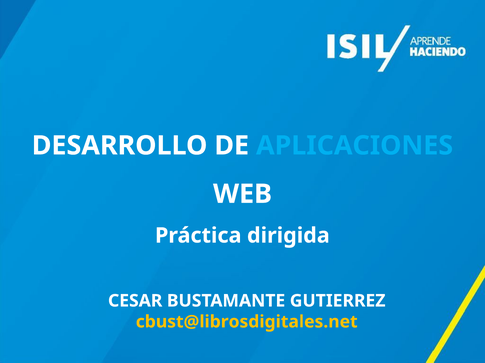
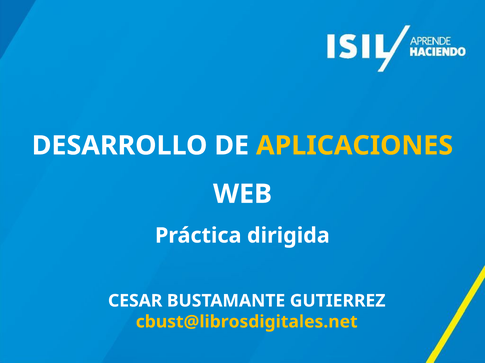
APLICACIONES colour: light blue -> yellow
